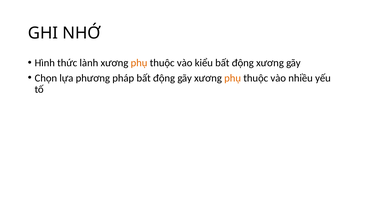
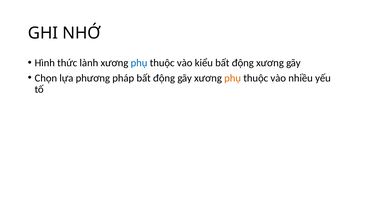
phụ at (139, 63) colour: orange -> blue
